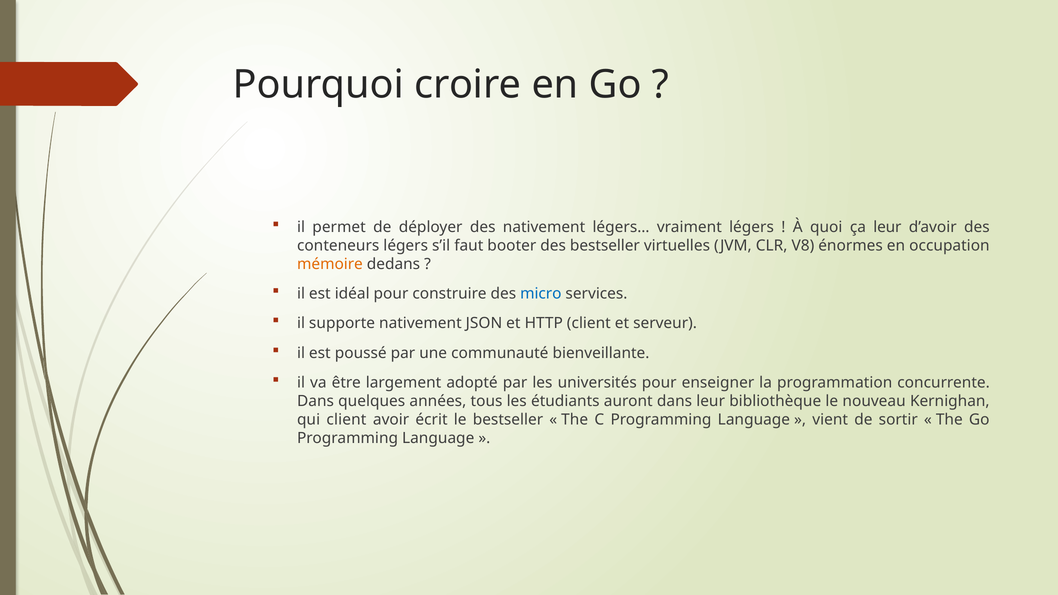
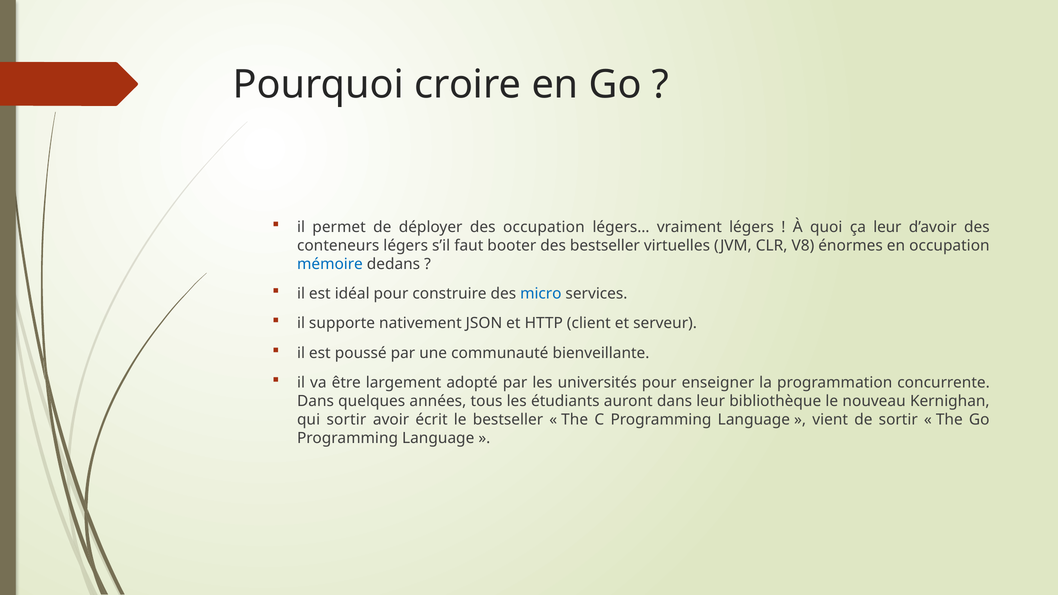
des nativement: nativement -> occupation
mémoire colour: orange -> blue
qui client: client -> sortir
